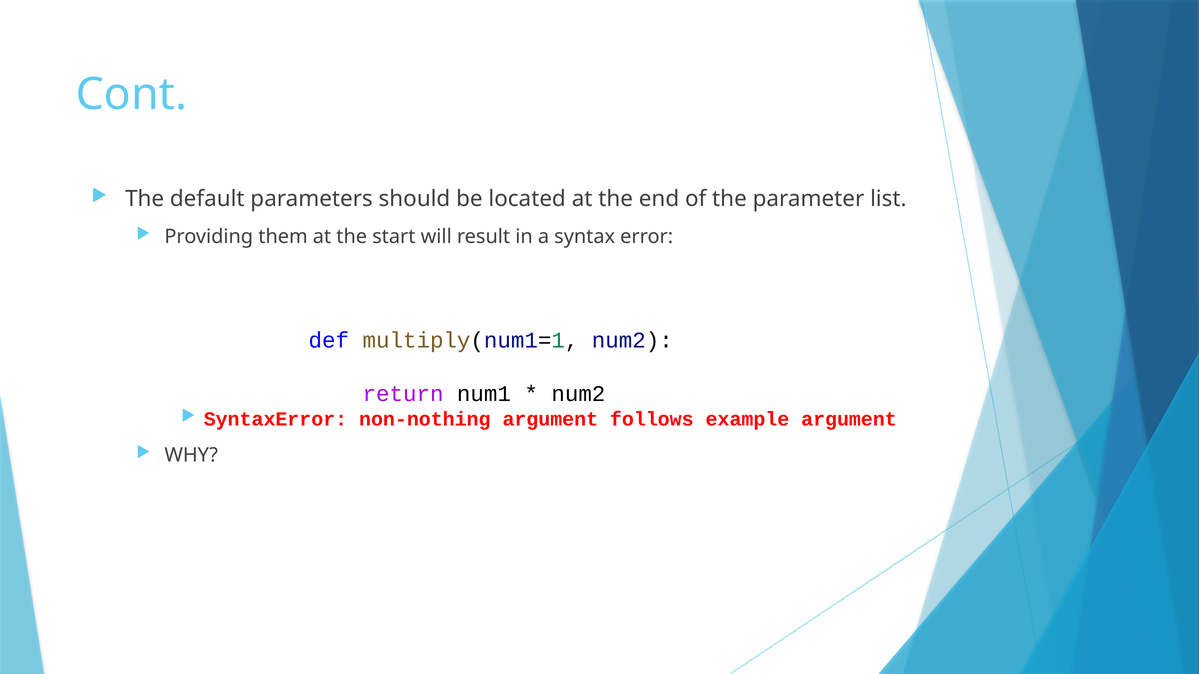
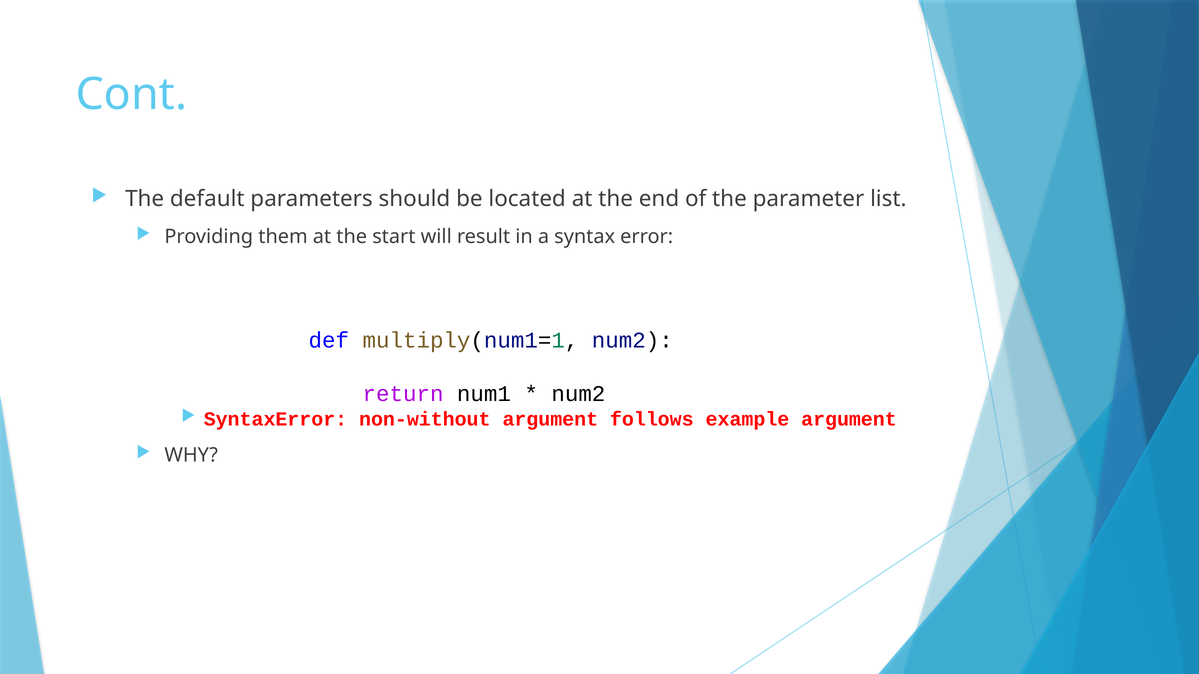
non-nothing: non-nothing -> non-without
